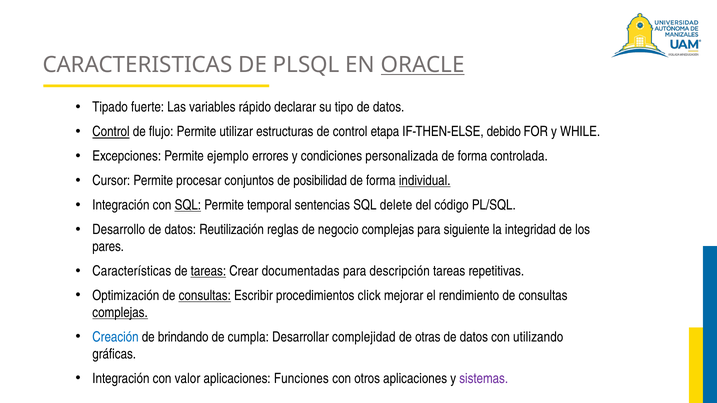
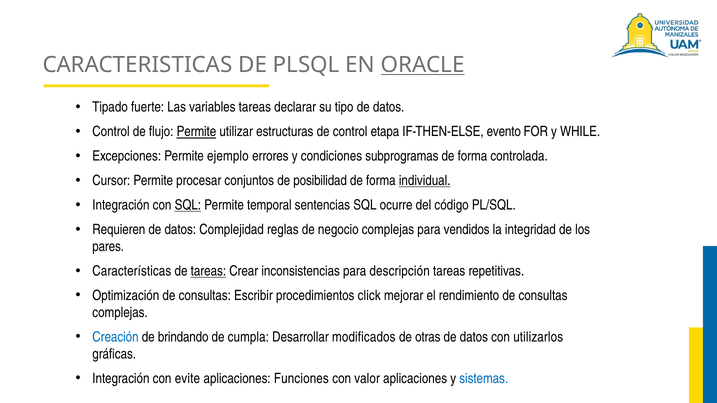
variables rápido: rápido -> tareas
Control at (111, 132) underline: present -> none
Permite at (196, 132) underline: none -> present
debido: debido -> evento
personalizada: personalizada -> subprogramas
delete: delete -> ocurre
Desarrollo: Desarrollo -> Requieren
Reutilización: Reutilización -> Complejidad
siguiente: siguiente -> vendidos
documentadas: documentadas -> inconsistencias
consultas at (205, 296) underline: present -> none
complejas at (120, 313) underline: present -> none
complejidad: complejidad -> modificados
utilizando: utilizando -> utilizarlos
valor: valor -> evite
otros: otros -> valor
sistemas colour: purple -> blue
